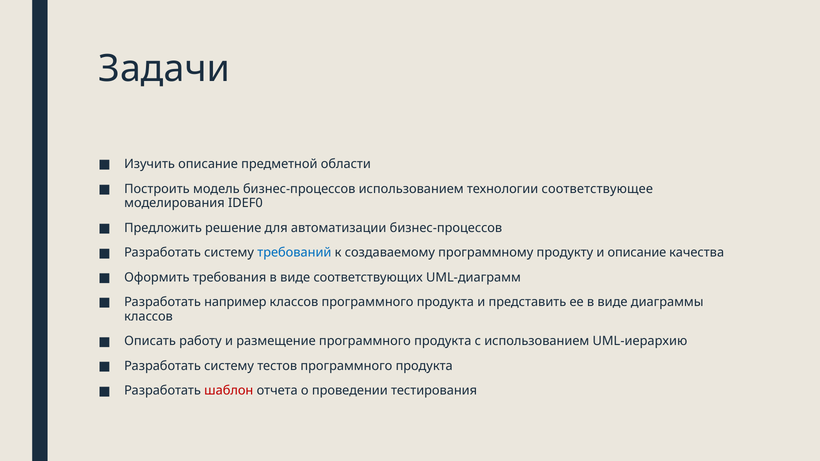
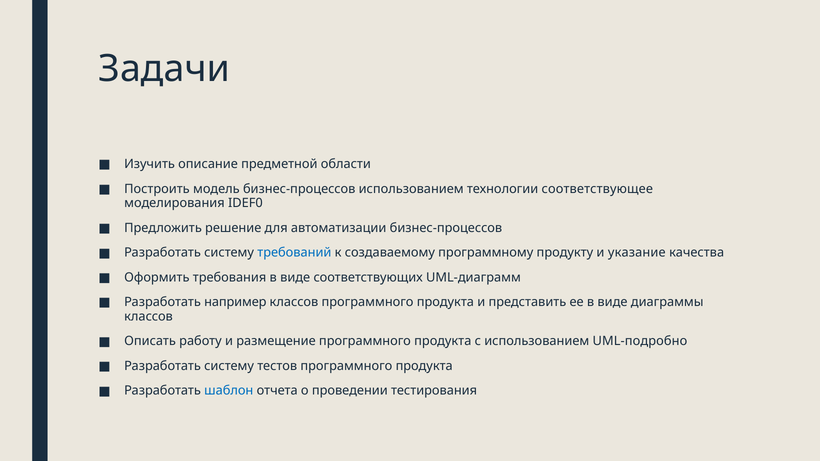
и описание: описание -> указание
UML-иерархию: UML-иерархию -> UML-подробно
шаблон colour: red -> blue
